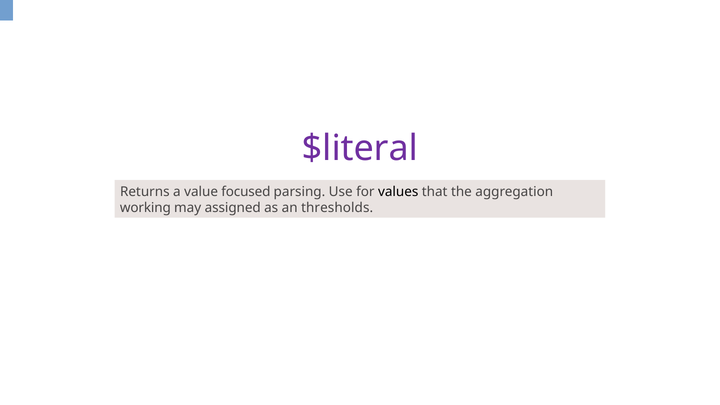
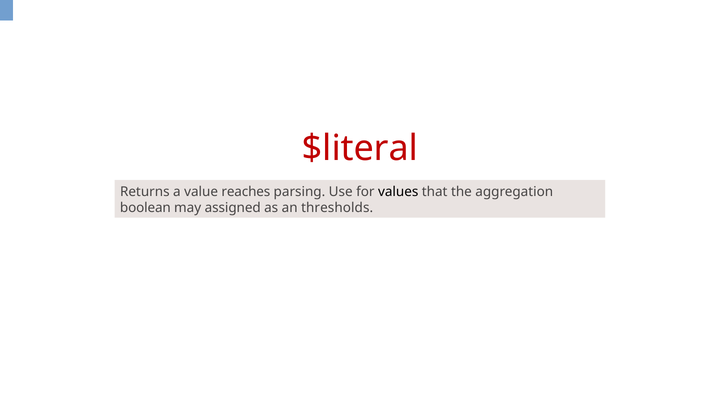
$literal colour: purple -> red
focused: focused -> reaches
working: working -> boolean
